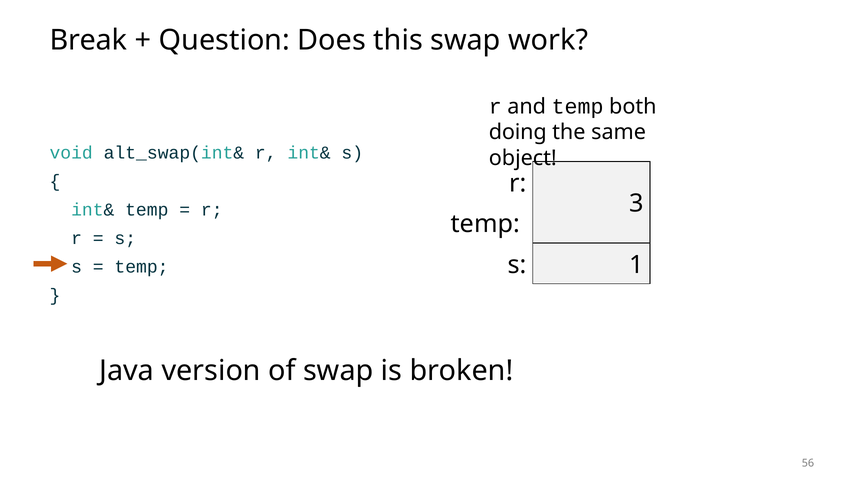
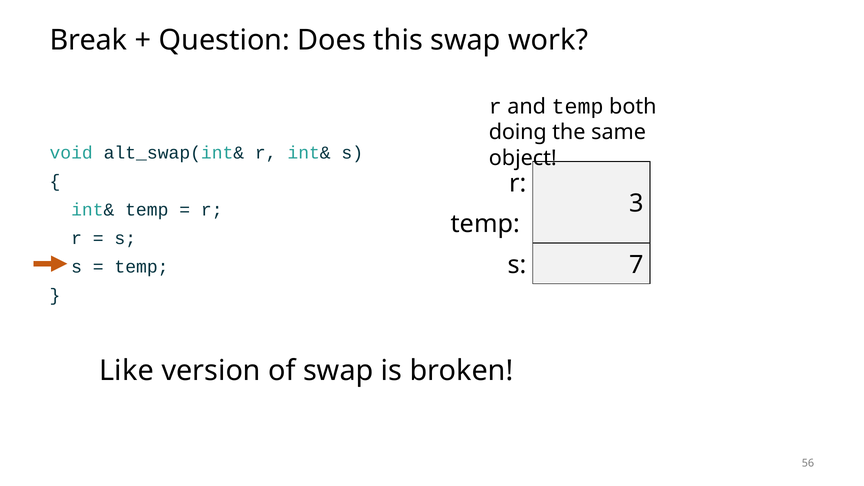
1: 1 -> 7
Java: Java -> Like
